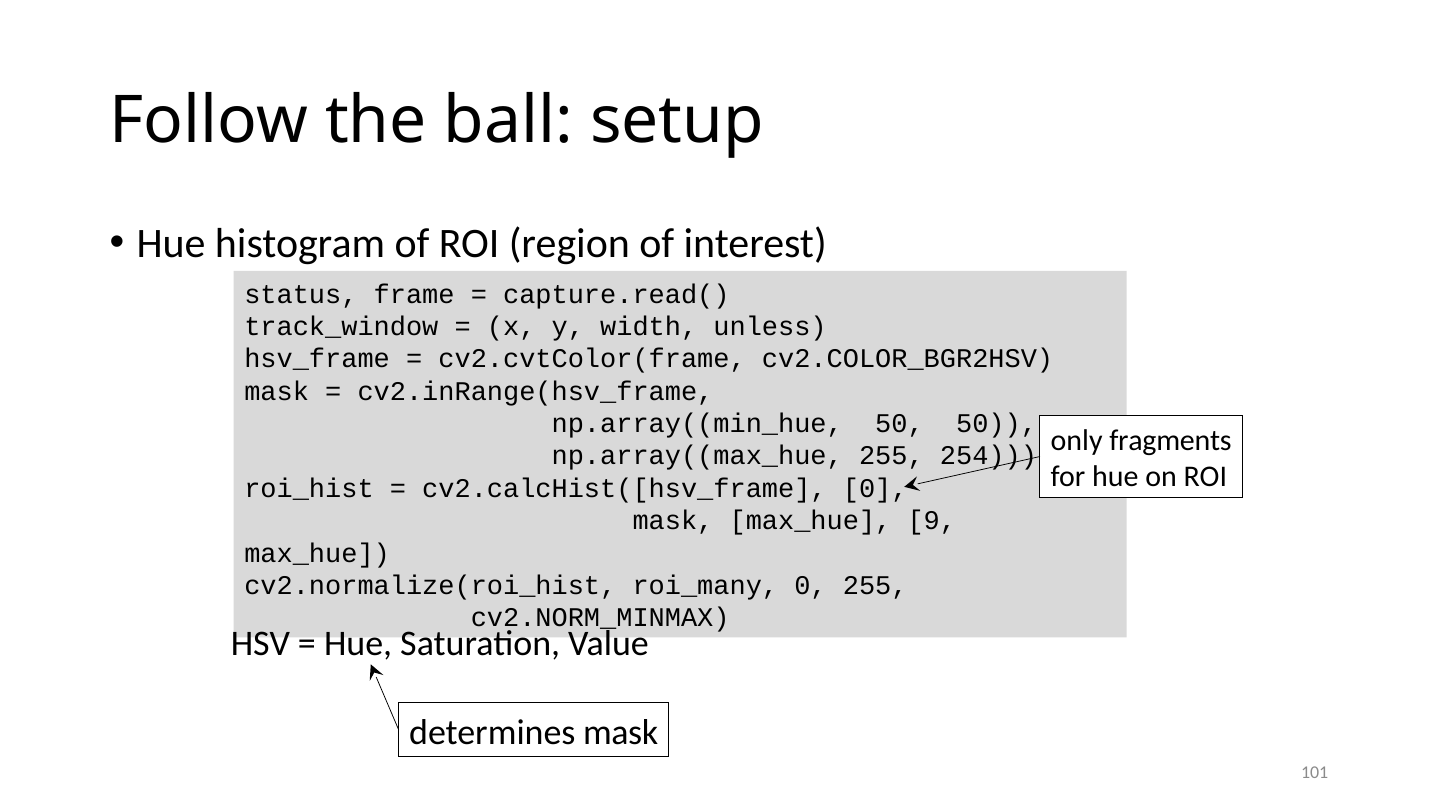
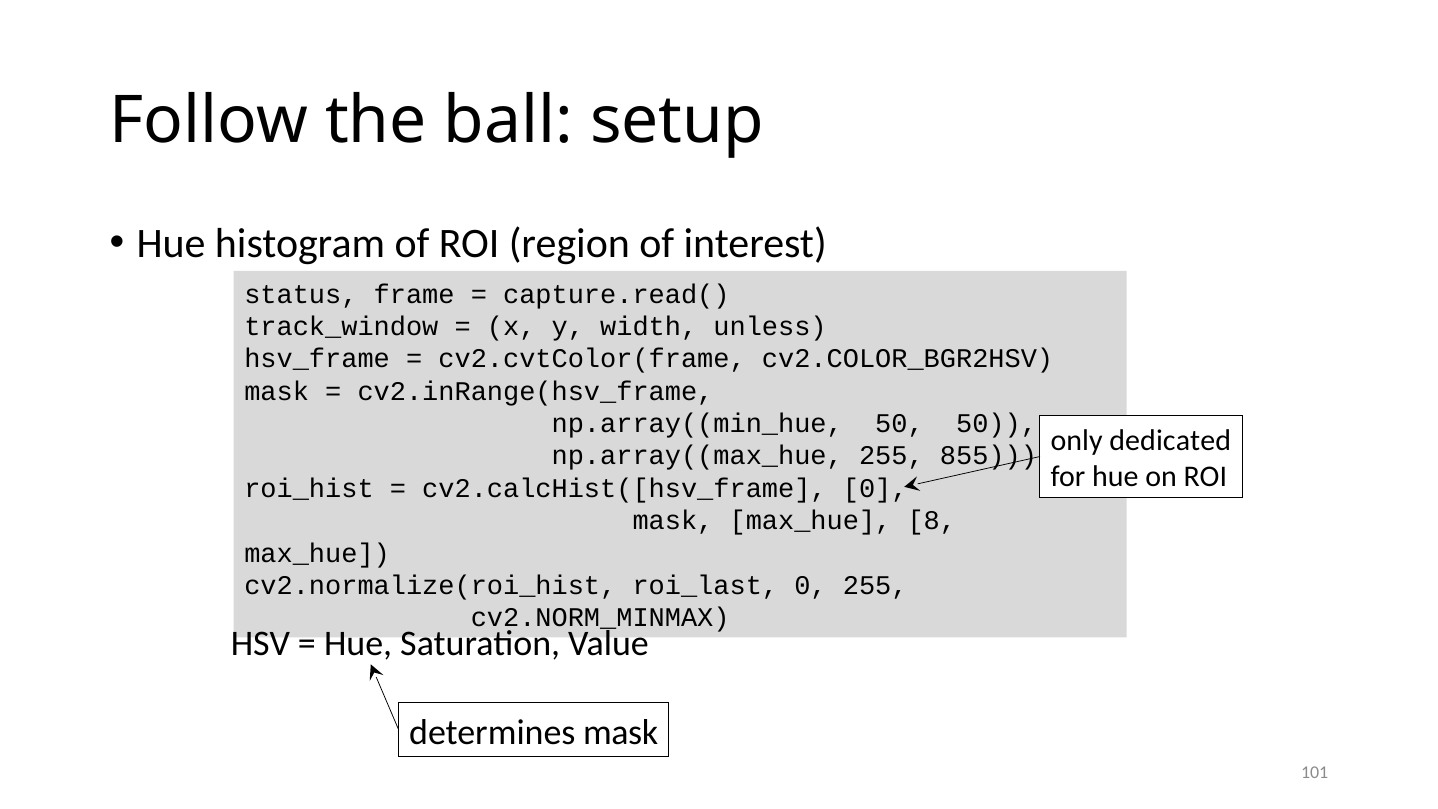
fragments: fragments -> dedicated
254: 254 -> 855
9: 9 -> 8
roi_many: roi_many -> roi_last
